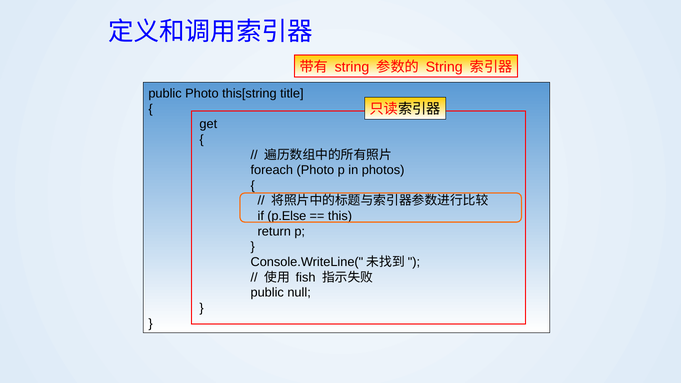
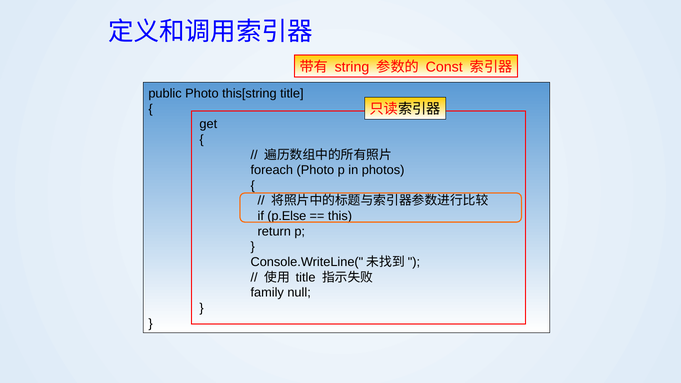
String at (444, 67): String -> Const
fish at (306, 277): fish -> title
public at (267, 293): public -> family
